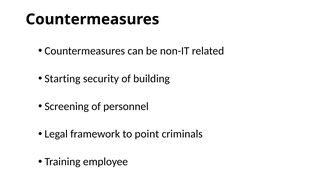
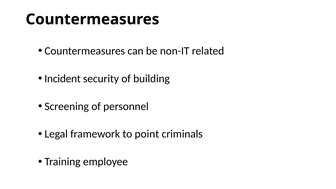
Starting: Starting -> Incident
